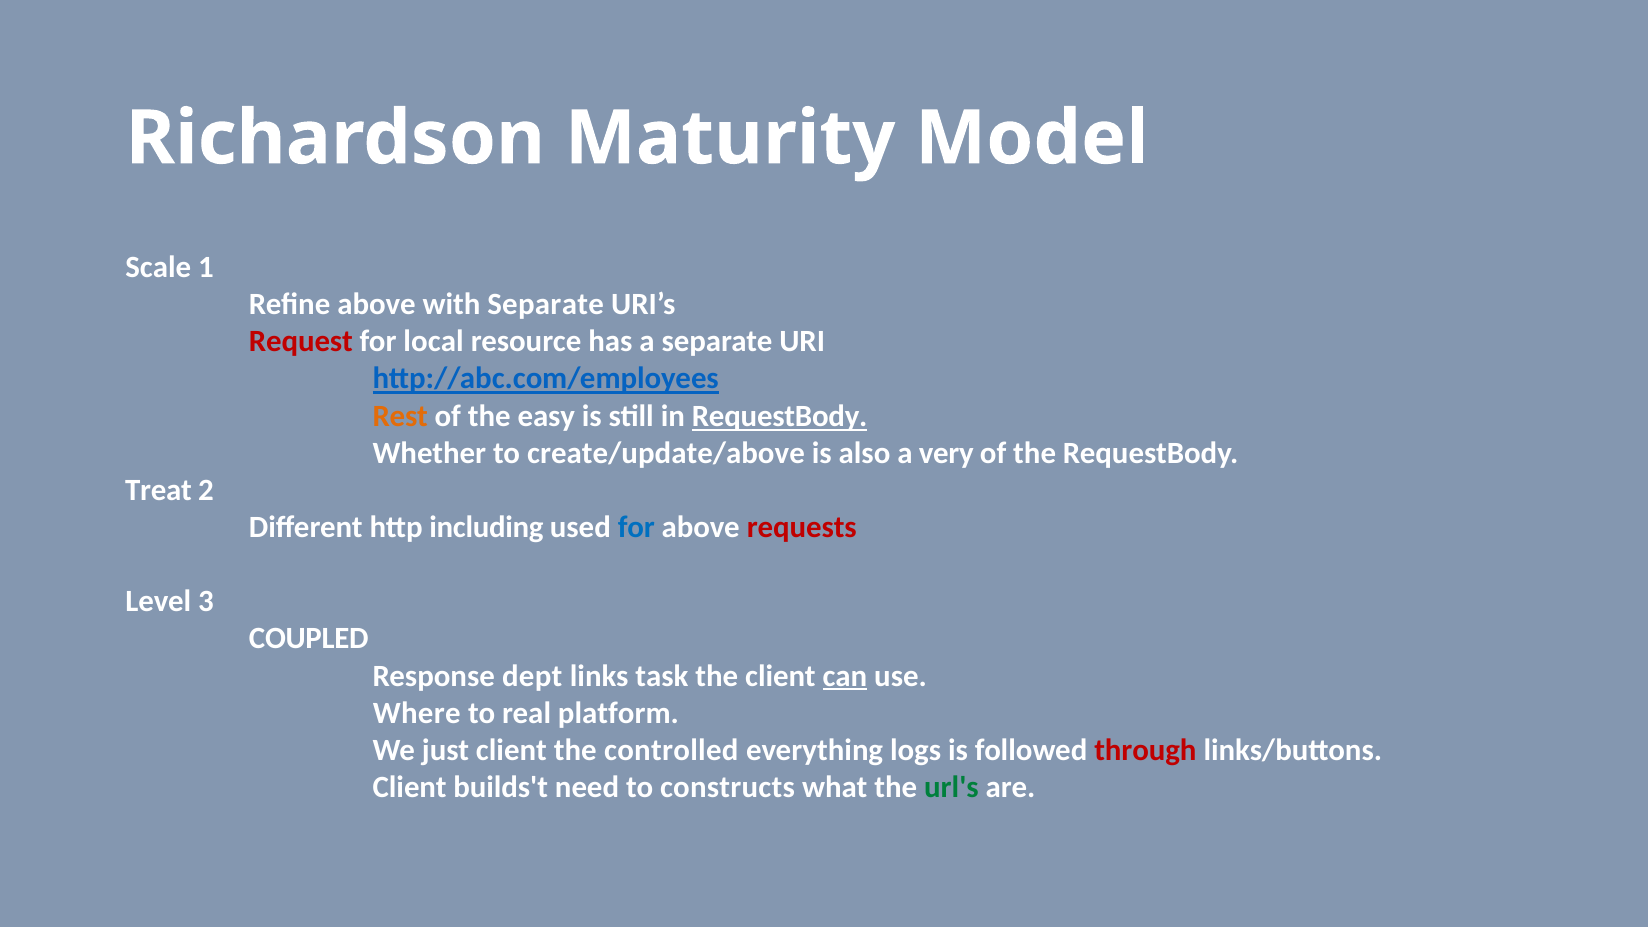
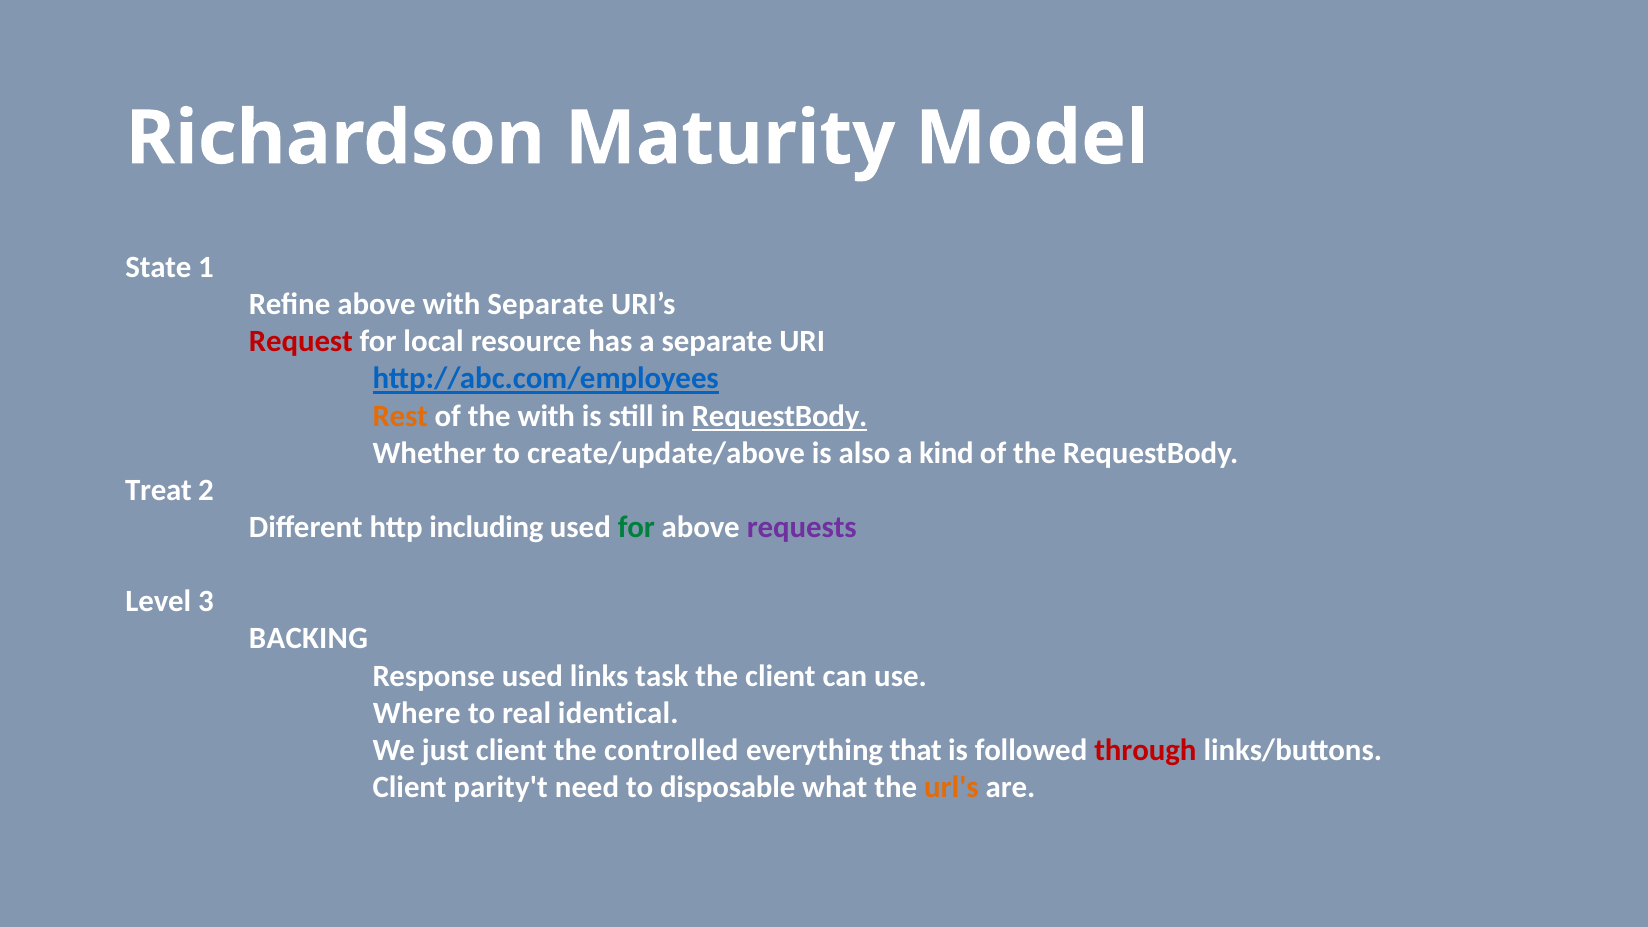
Scale: Scale -> State
the easy: easy -> with
very: very -> kind
for at (636, 528) colour: blue -> green
requests colour: red -> purple
COUPLED: COUPLED -> BACKING
Response dept: dept -> used
can underline: present -> none
platform: platform -> identical
logs: logs -> that
builds't: builds't -> parity't
constructs: constructs -> disposable
url's colour: green -> orange
